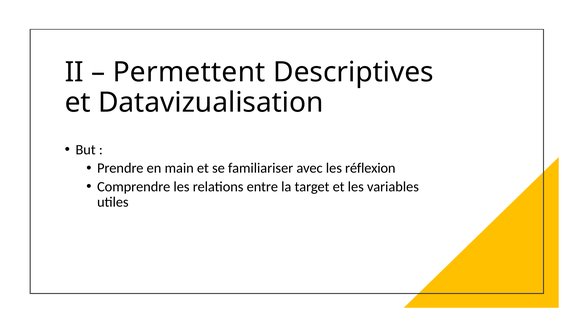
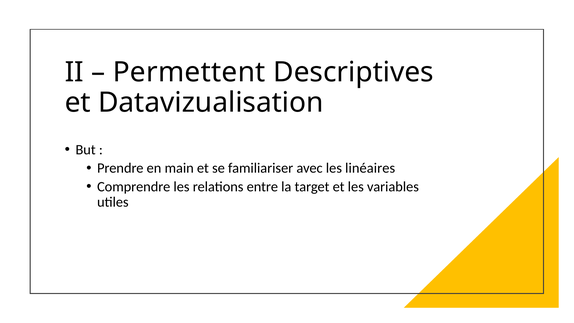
réflexion: réflexion -> linéaires
